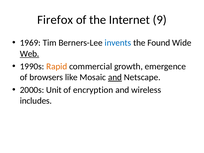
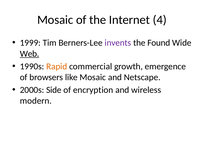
Firefox at (55, 20): Firefox -> Mosaic
9: 9 -> 4
1969: 1969 -> 1999
invents colour: blue -> purple
and at (115, 77) underline: present -> none
Unit: Unit -> Side
includes: includes -> modern
